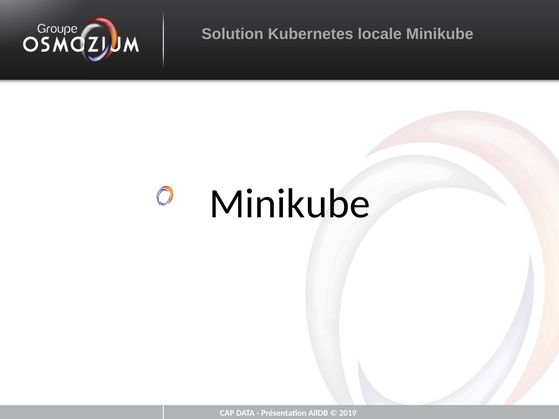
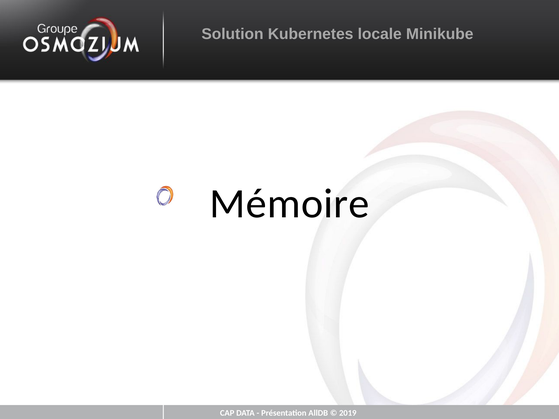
Minikube at (290, 204): Minikube -> Mémoire
